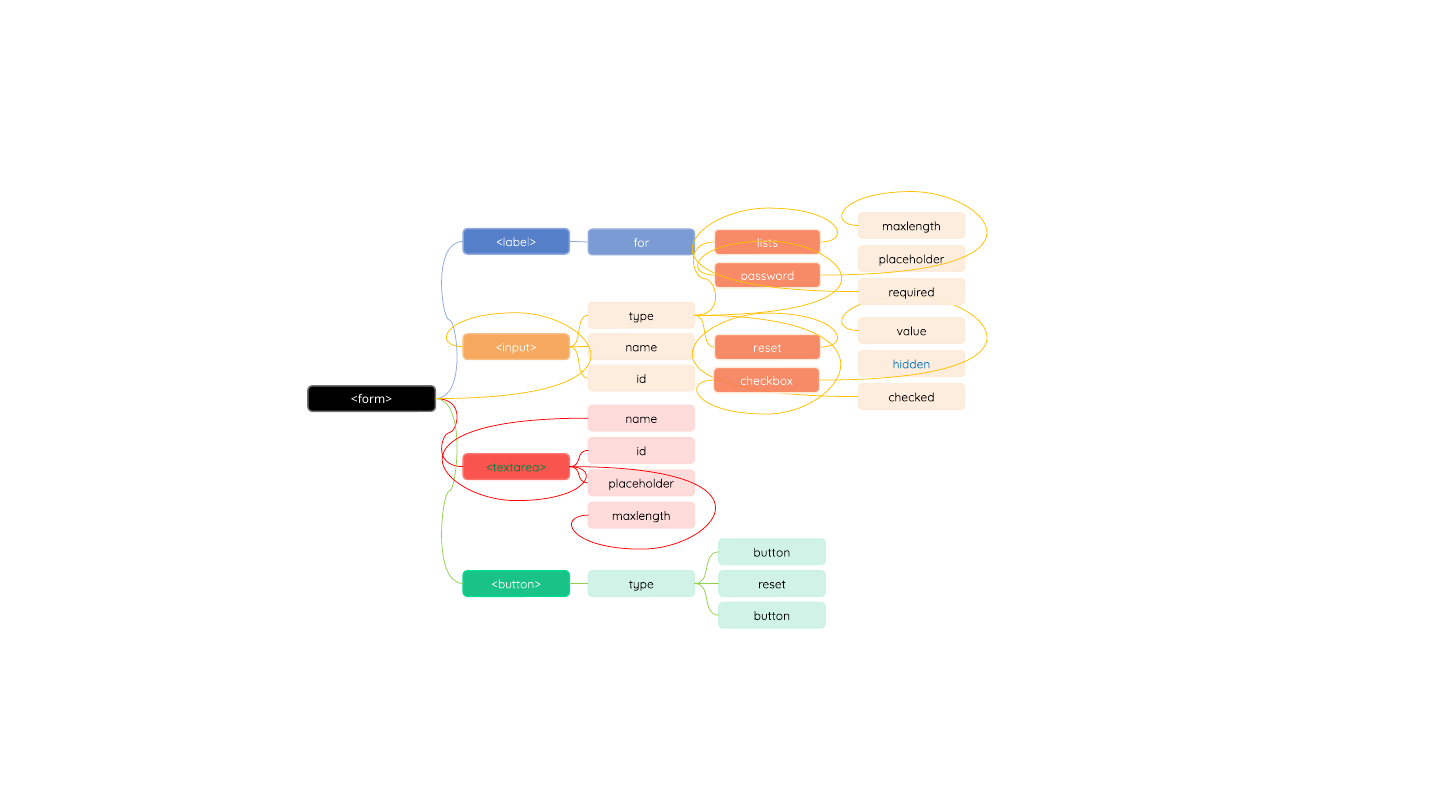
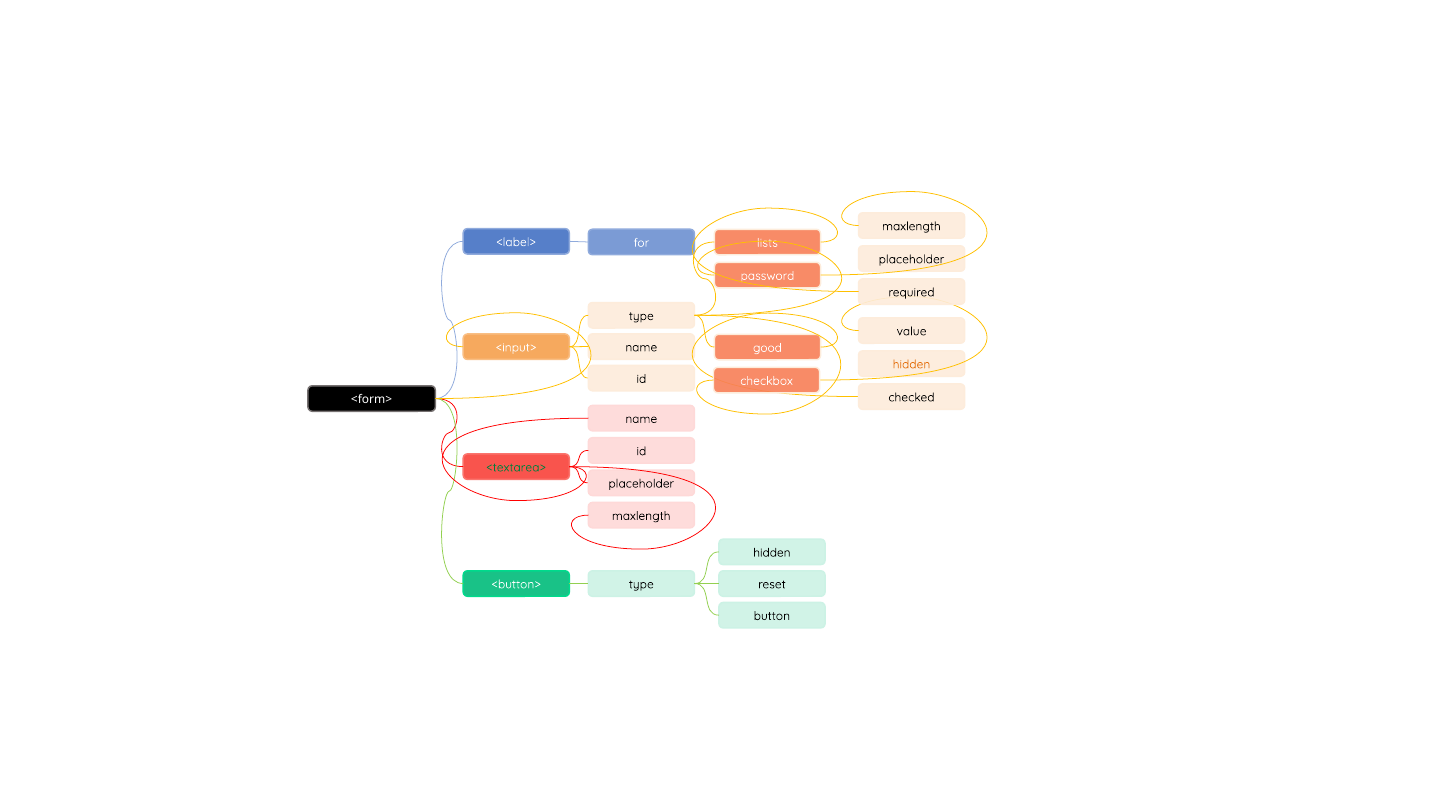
reset at (767, 348): reset -> good
hidden at (911, 364) colour: blue -> orange
button at (772, 553): button -> hidden
